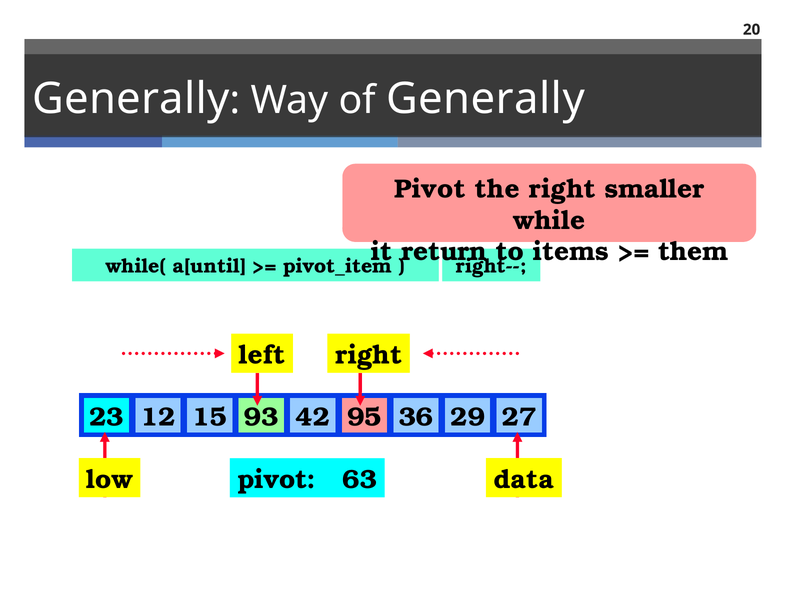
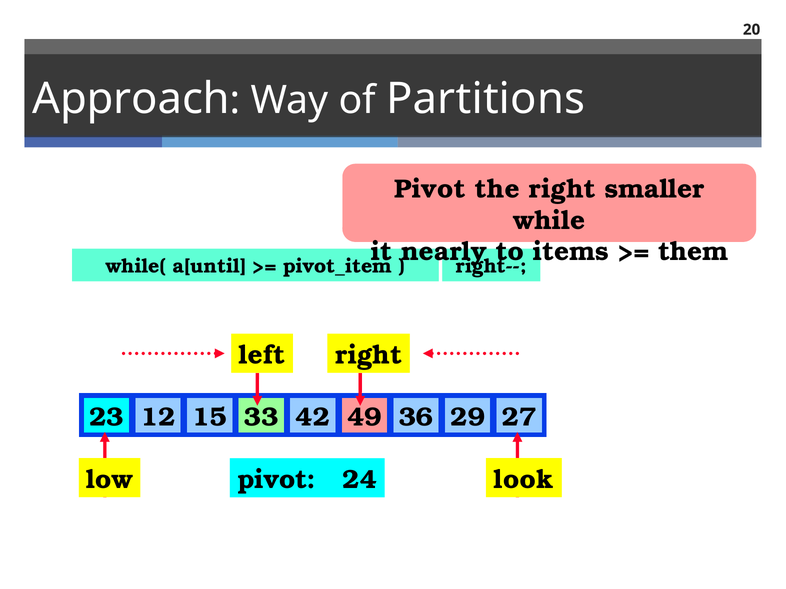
Generally at (131, 99): Generally -> Approach
of Generally: Generally -> Partitions
return: return -> nearly
93: 93 -> 33
95: 95 -> 49
data: data -> look
63: 63 -> 24
